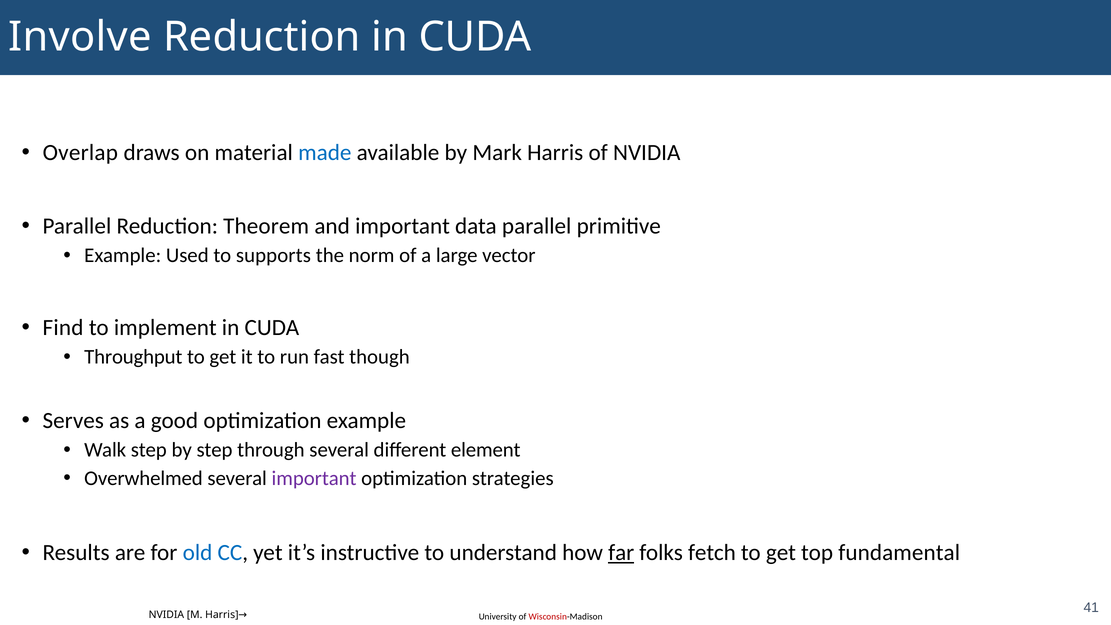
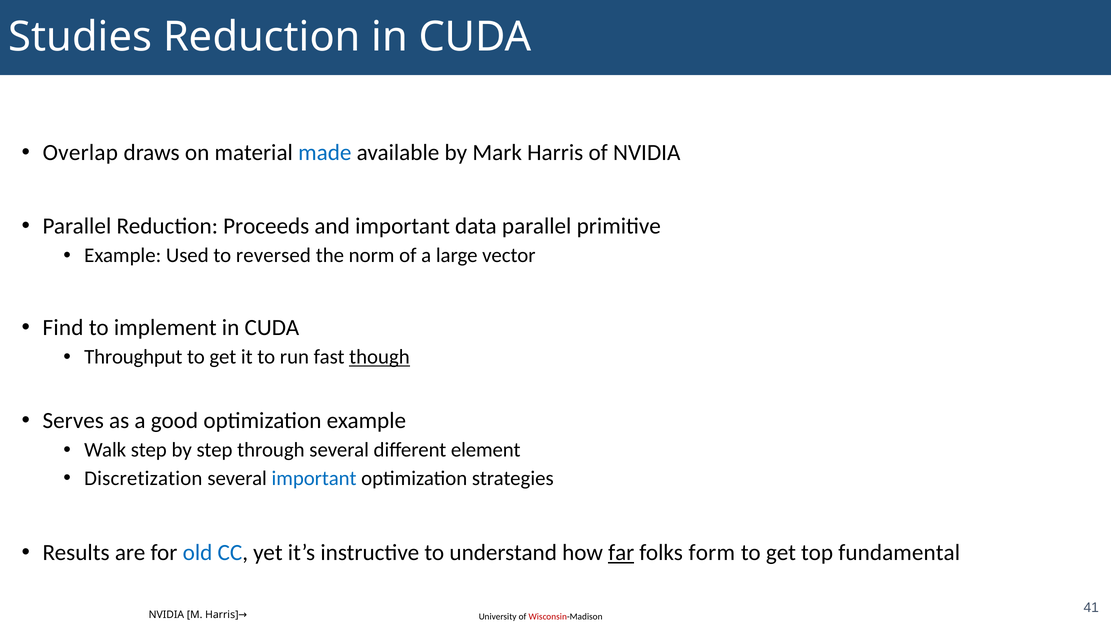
Involve: Involve -> Studies
Theorem: Theorem -> Proceeds
supports: supports -> reversed
though underline: none -> present
Overwhelmed: Overwhelmed -> Discretization
important at (314, 478) colour: purple -> blue
fetch: fetch -> form
